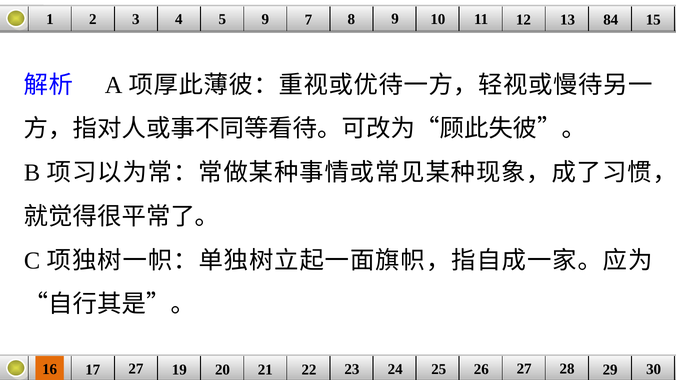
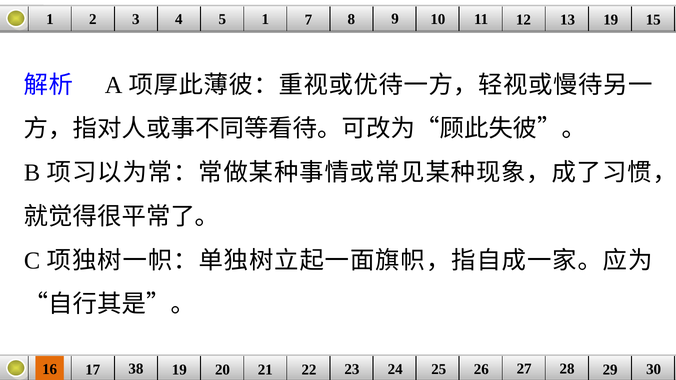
5 9: 9 -> 1
13 84: 84 -> 19
17 27: 27 -> 38
